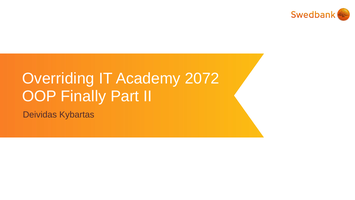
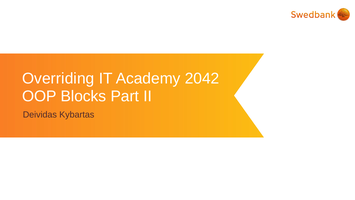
2072: 2072 -> 2042
Finally: Finally -> Blocks
